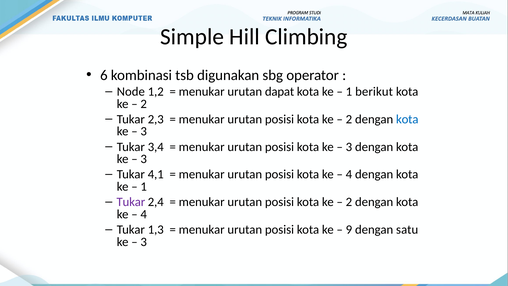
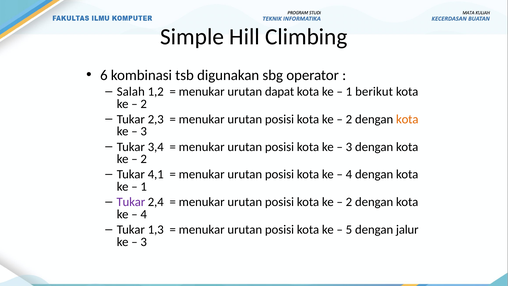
Node: Node -> Salah
kota at (407, 119) colour: blue -> orange
3 at (144, 159): 3 -> 2
9: 9 -> 5
satu: satu -> jalur
